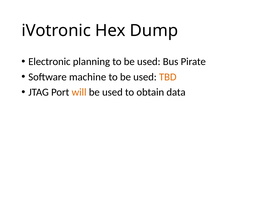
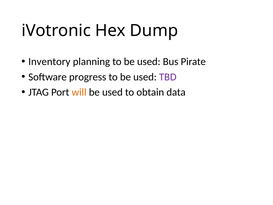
Electronic: Electronic -> Inventory
machine: machine -> progress
TBD colour: orange -> purple
